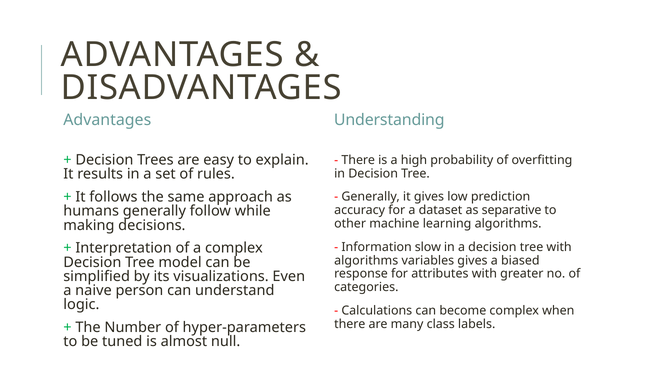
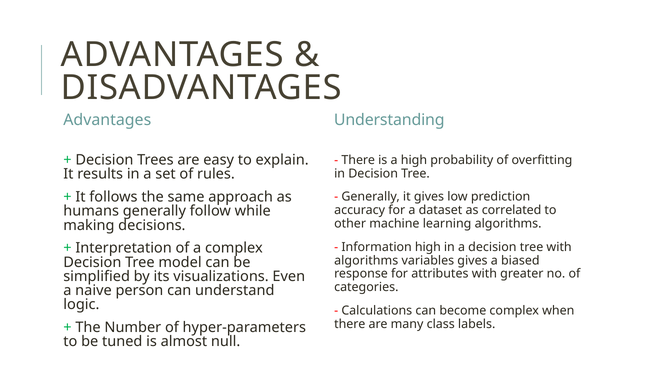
separative: separative -> correlated
Information slow: slow -> high
